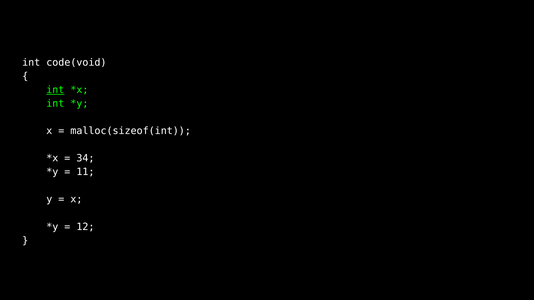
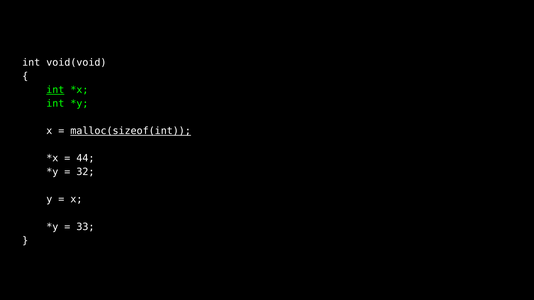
code(void: code(void -> void(void
malloc(sizeof(int underline: none -> present
34: 34 -> 44
11: 11 -> 32
12: 12 -> 33
